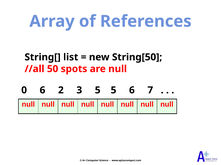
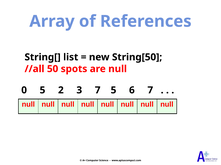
0 6: 6 -> 5
3 5: 5 -> 7
